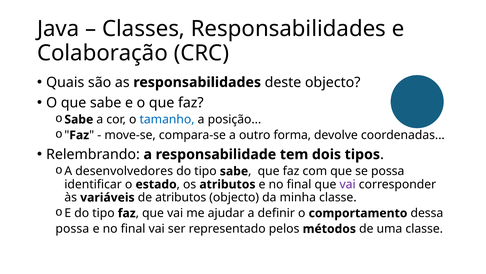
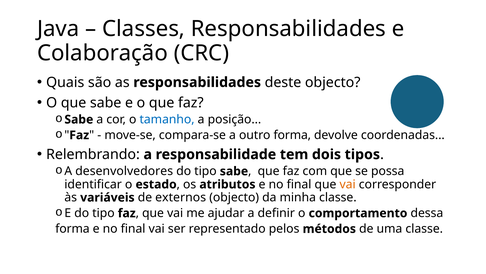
vai at (348, 184) colour: purple -> orange
de atributos: atributos -> externos
possa at (72, 228): possa -> forma
